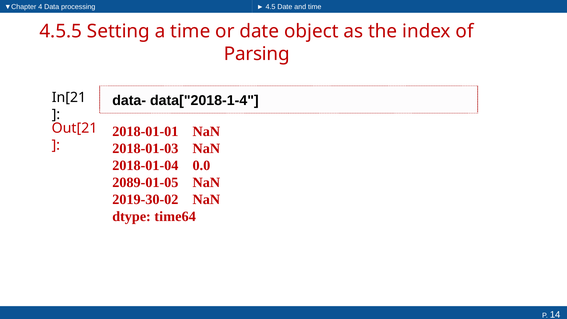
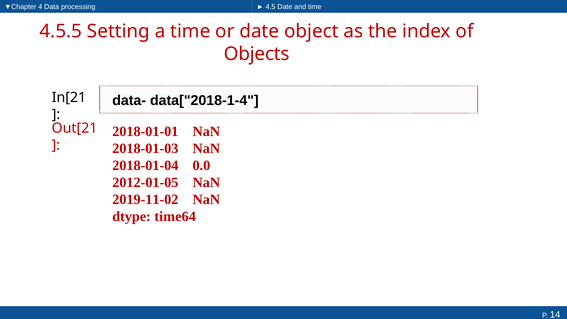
Parsing: Parsing -> Objects
2089-01-05: 2089-01-05 -> 2012-01-05
2019-30-02: 2019-30-02 -> 2019-11-02
